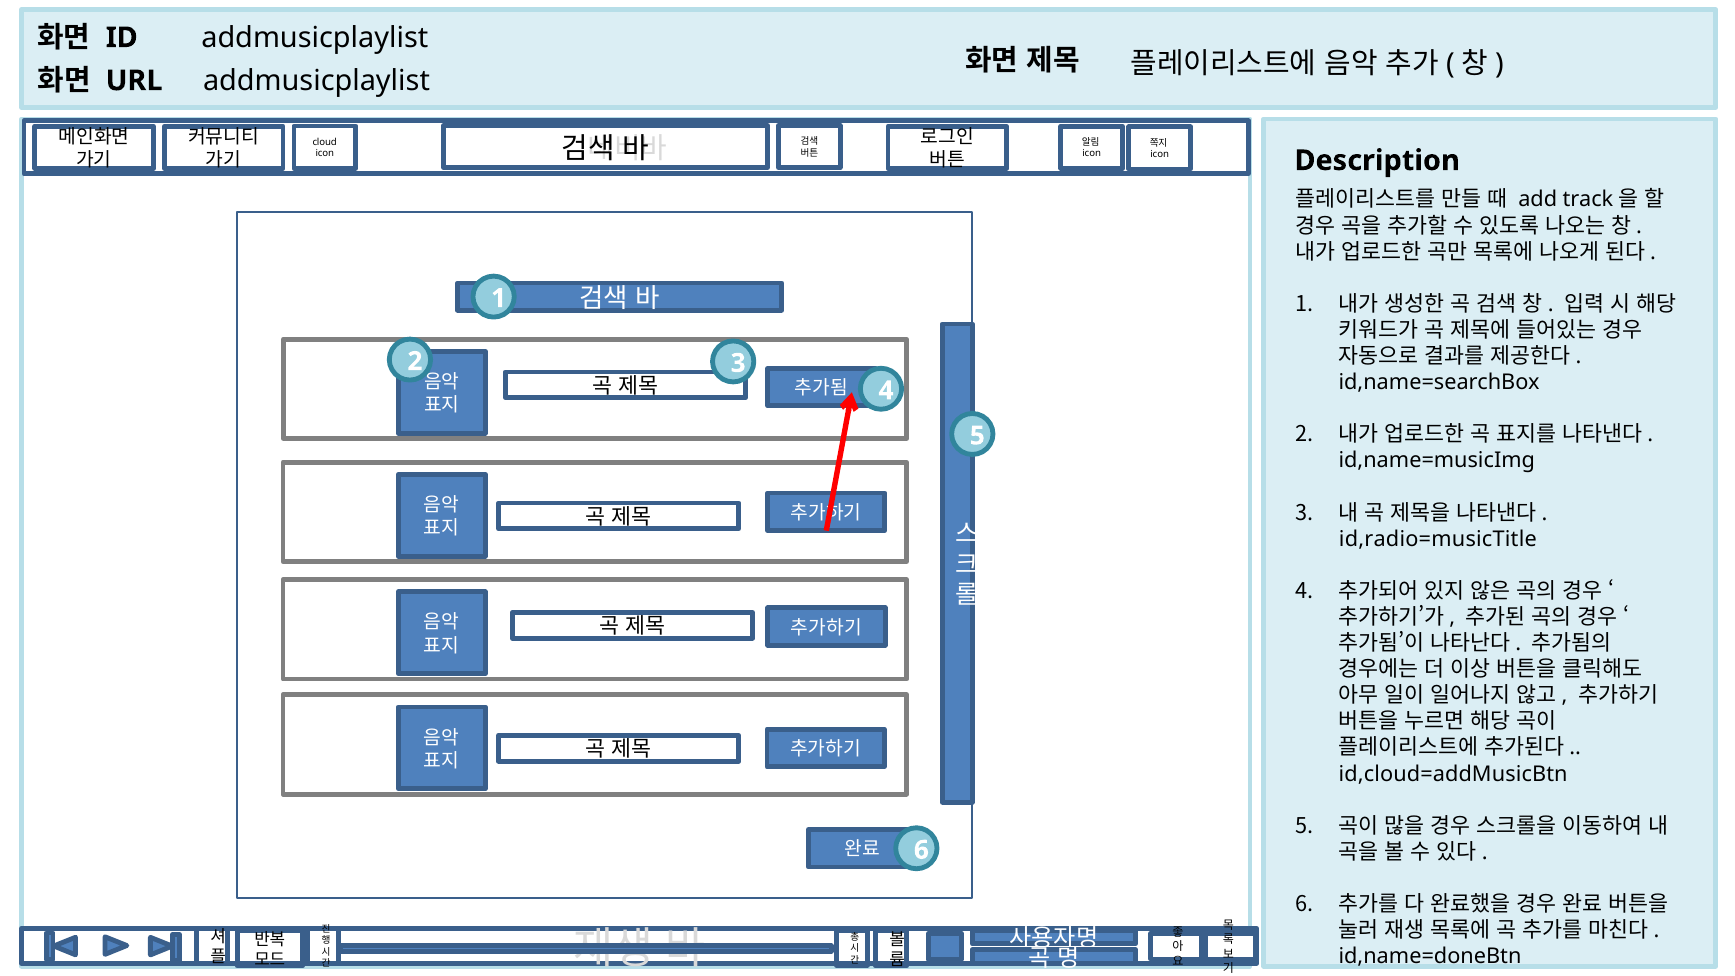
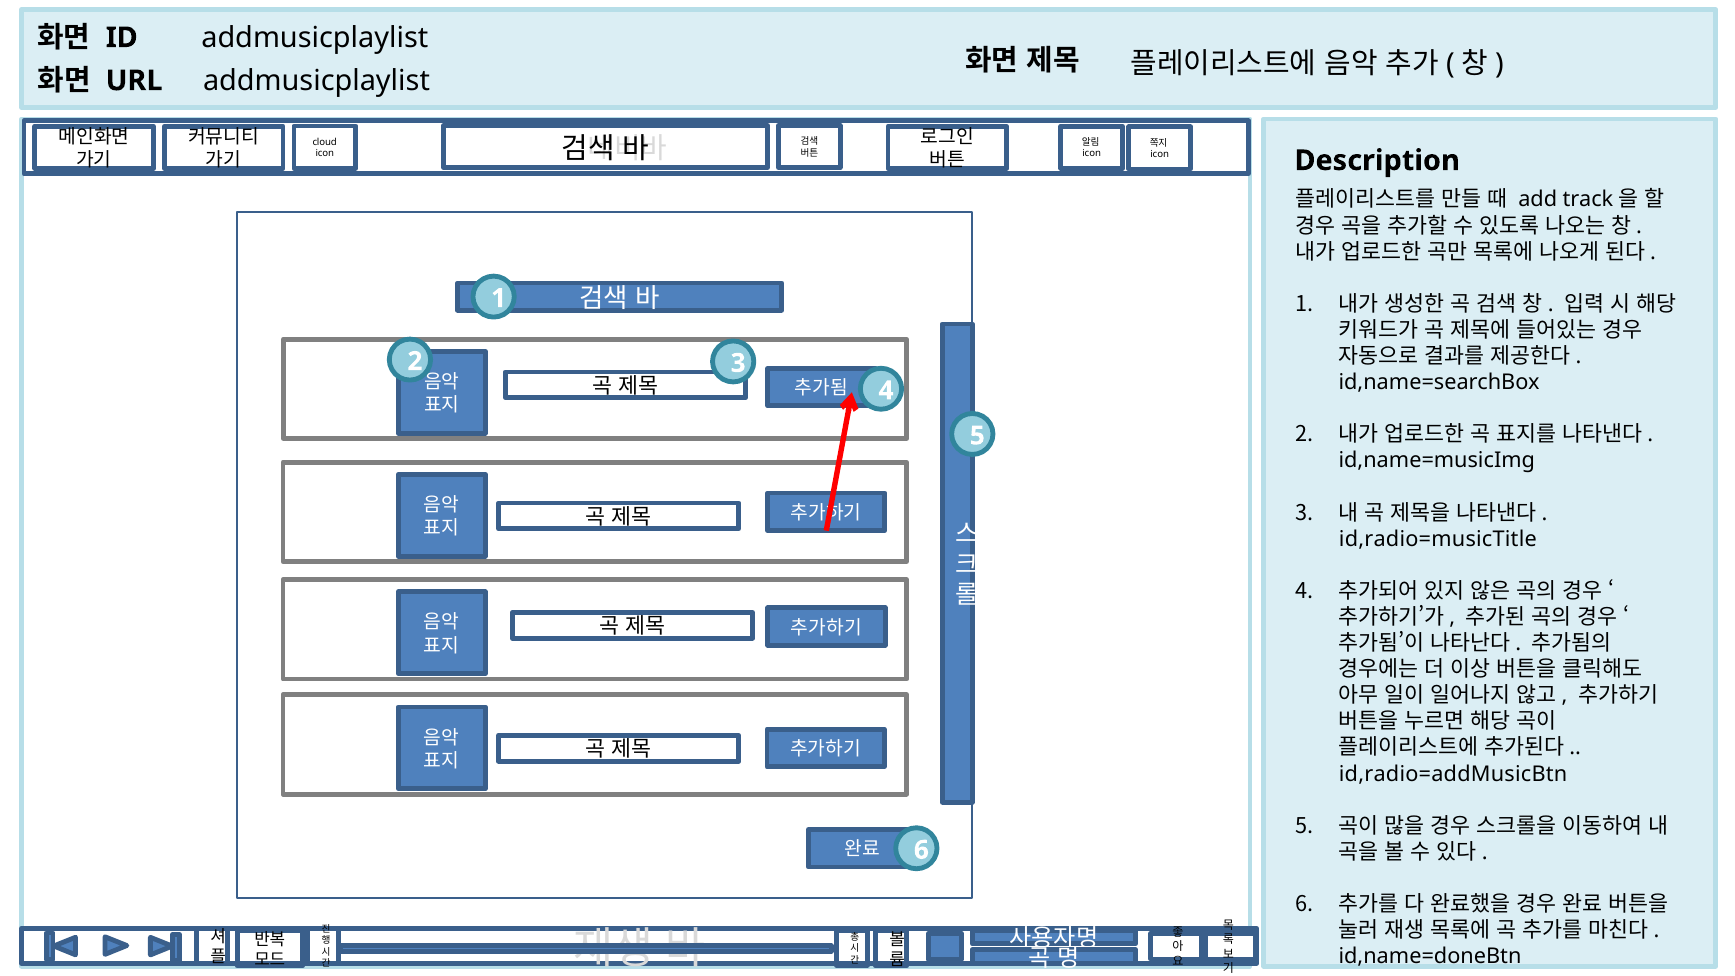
id,cloud=addMusicBtn: id,cloud=addMusicBtn -> id,radio=addMusicBtn
